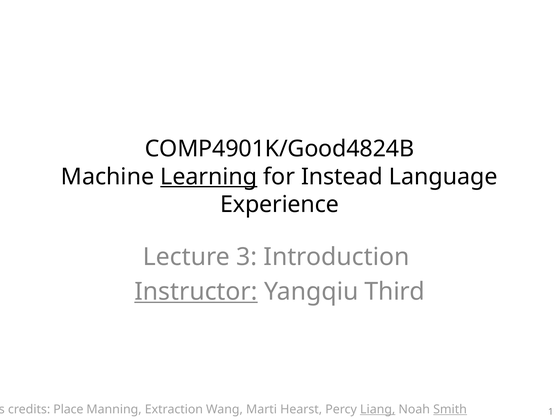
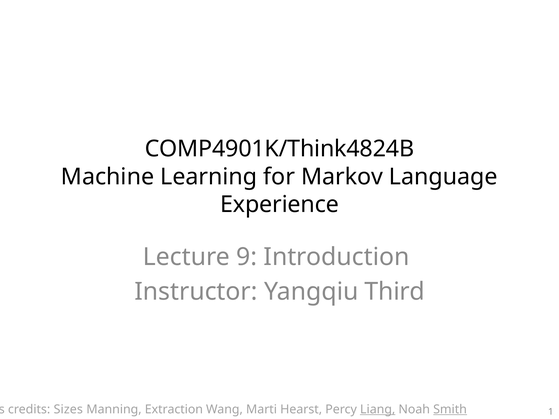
COMP4901K/Good4824B: COMP4901K/Good4824B -> COMP4901K/Think4824B
Learning underline: present -> none
Instead: Instead -> Markov
3: 3 -> 9
Instructor underline: present -> none
Place: Place -> Sizes
